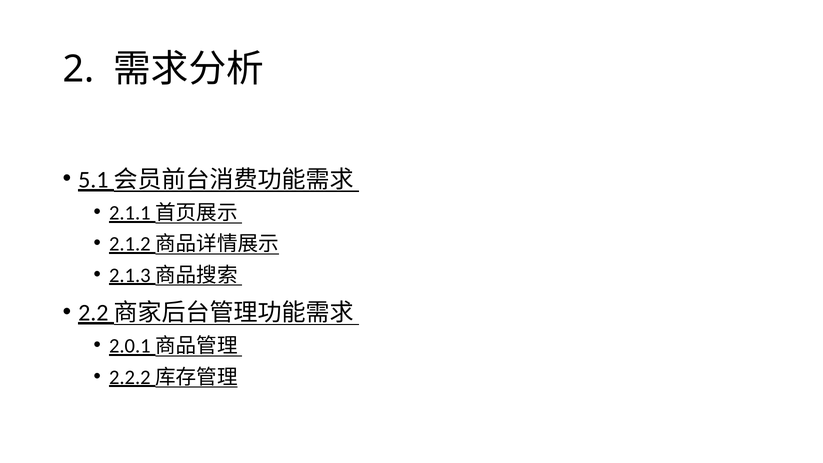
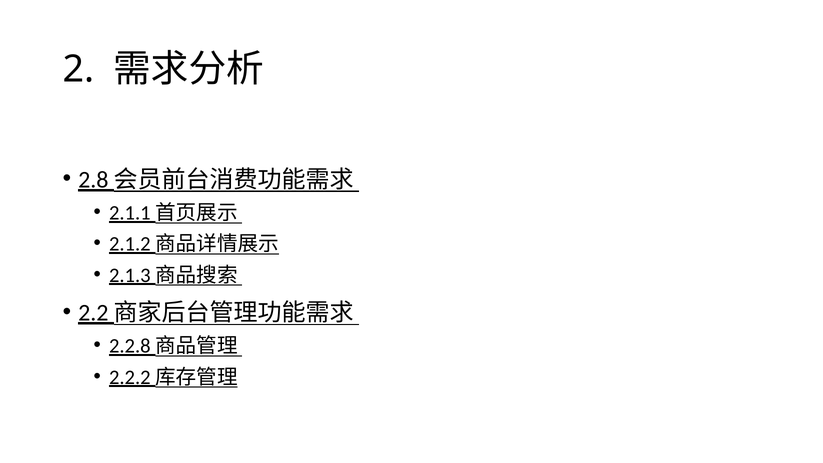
5.1: 5.1 -> 2.8
2.0.1: 2.0.1 -> 2.2.8
